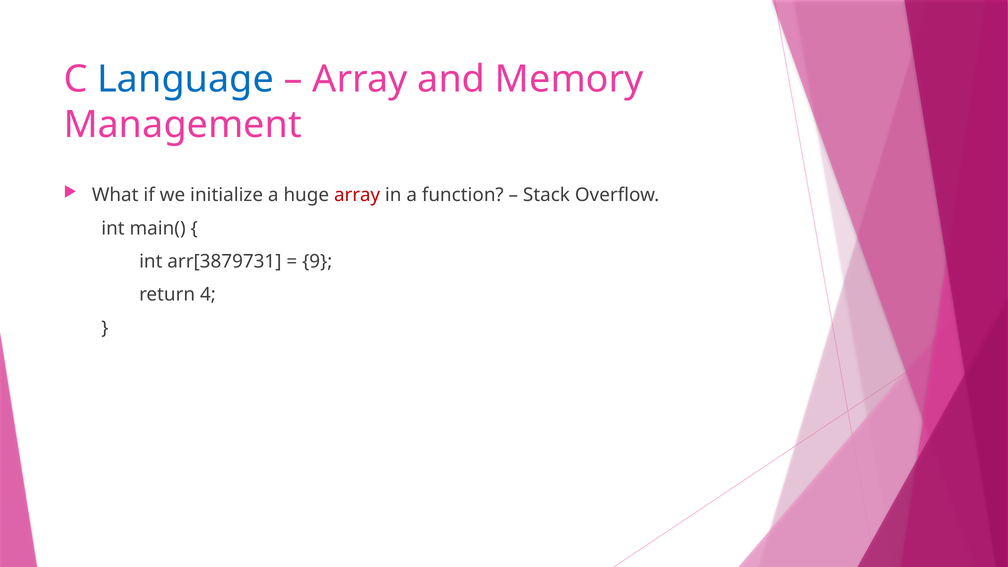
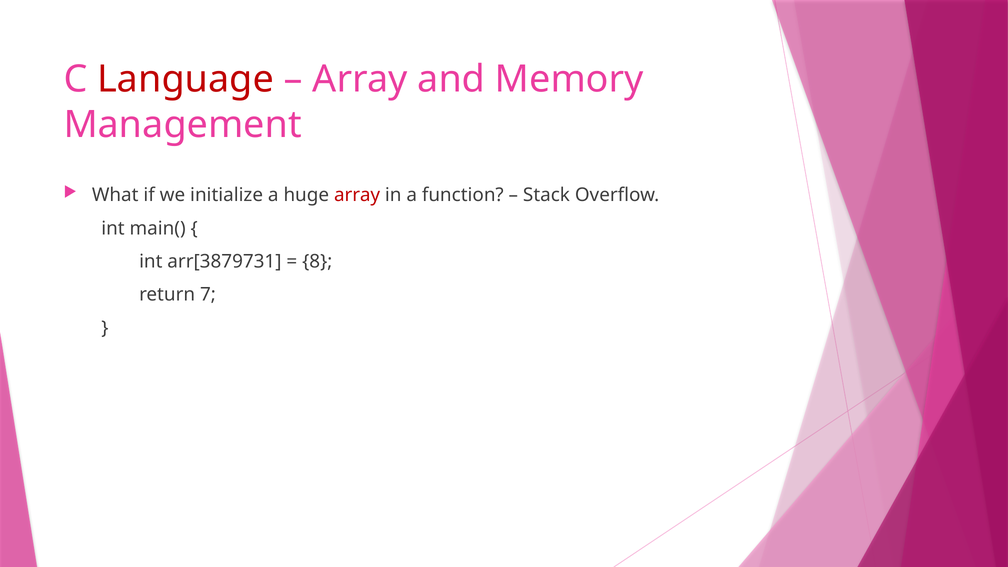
Language colour: blue -> red
9: 9 -> 8
4: 4 -> 7
